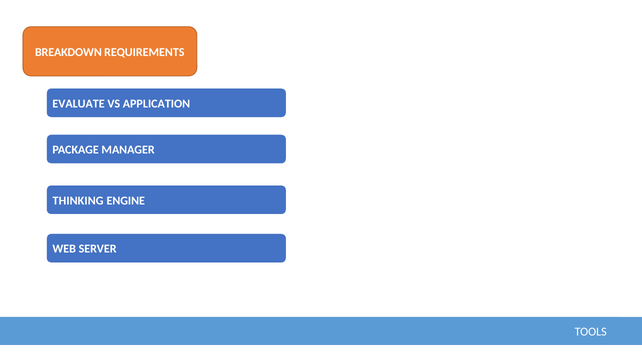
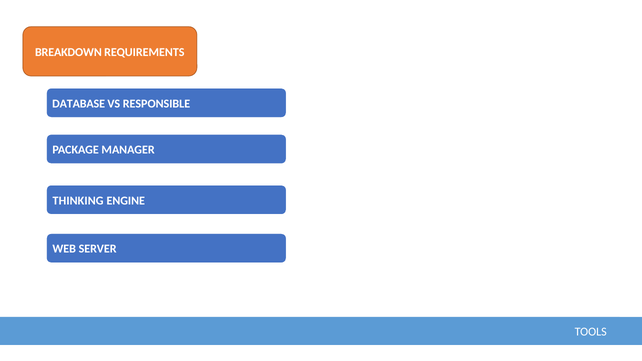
EVALUATE: EVALUATE -> DATABASE
APPLICATION: APPLICATION -> RESPONSIBLE
